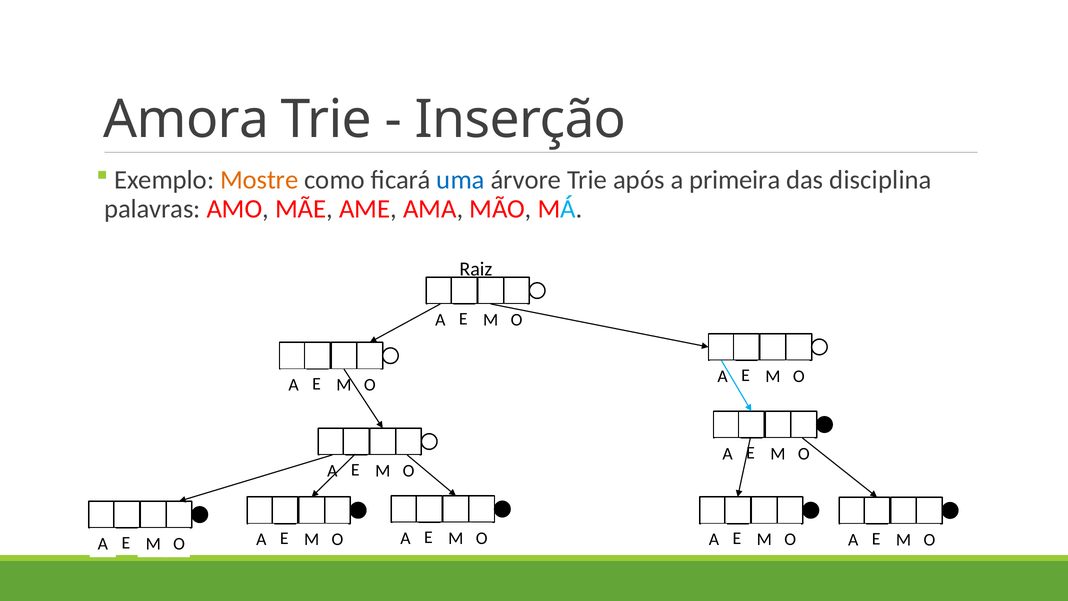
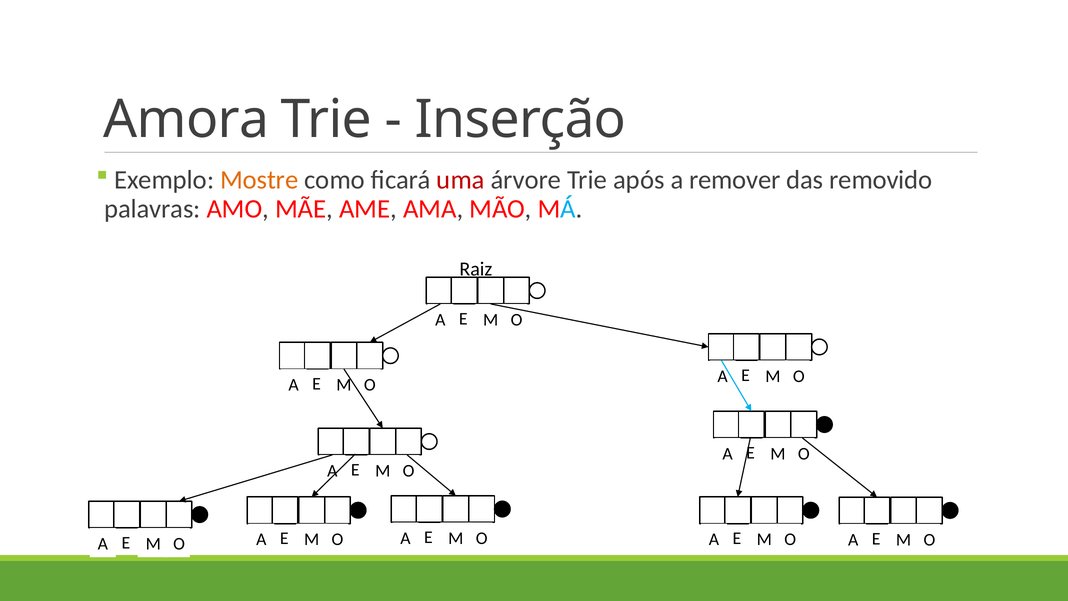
uma colour: blue -> red
primeira: primeira -> remover
disciplina: disciplina -> removido
